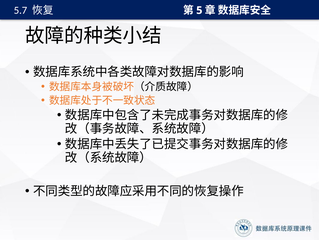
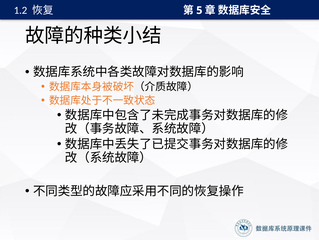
5.7: 5.7 -> 1.2
